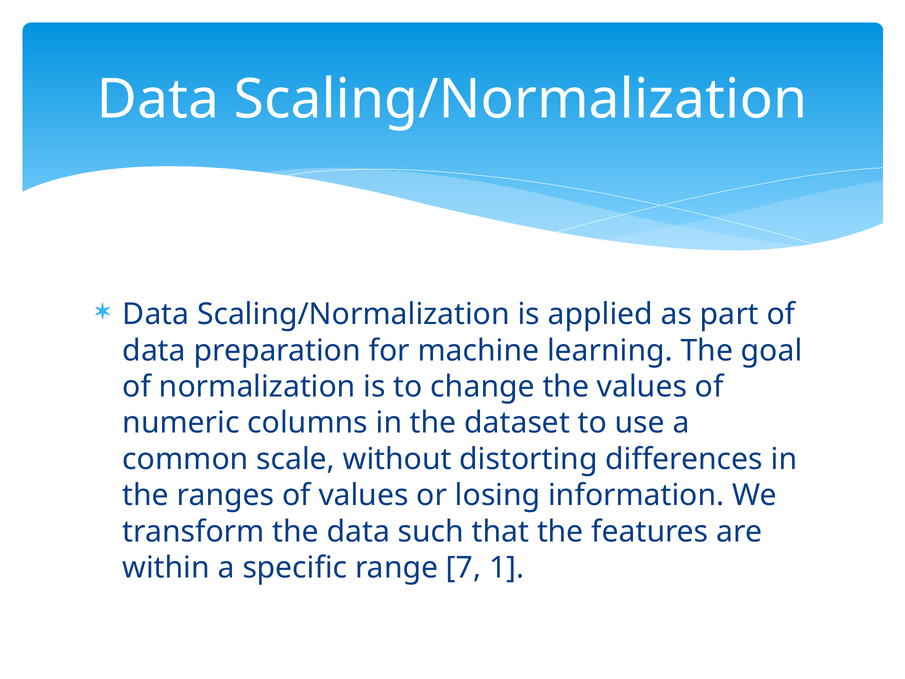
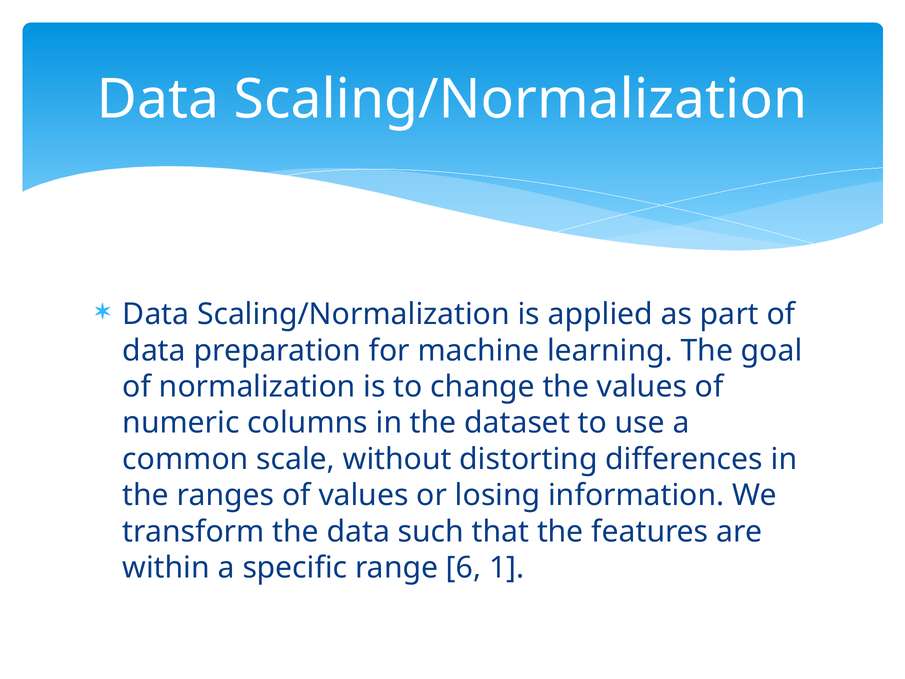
7: 7 -> 6
